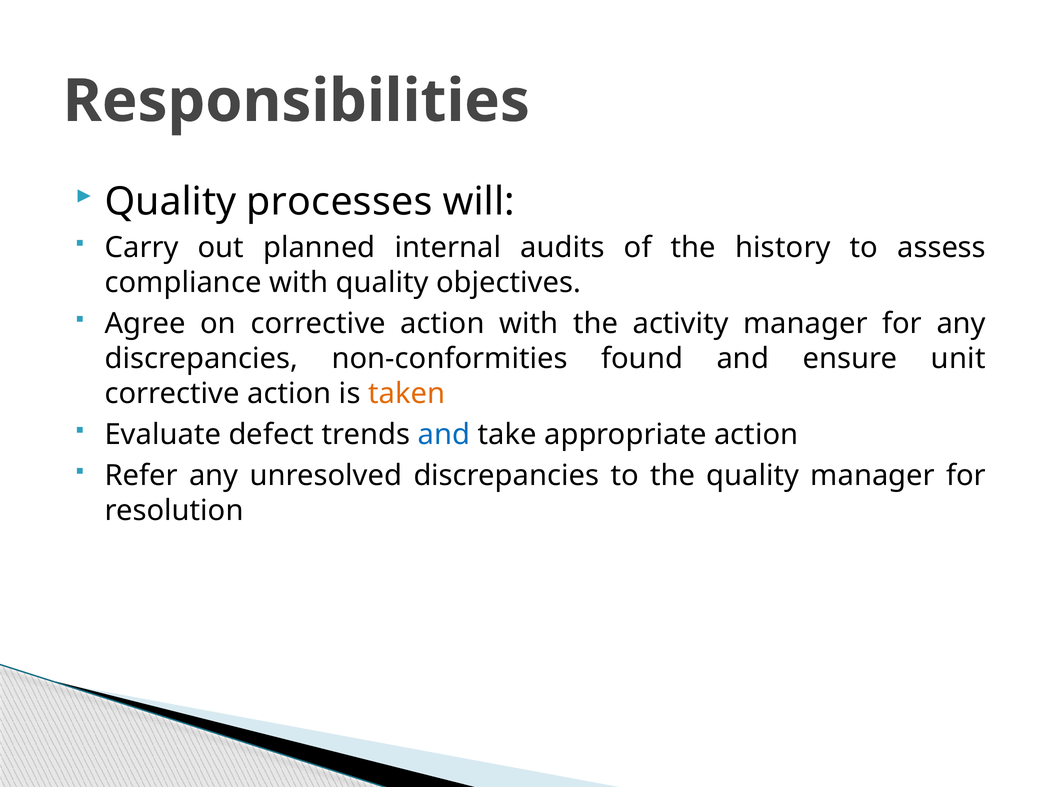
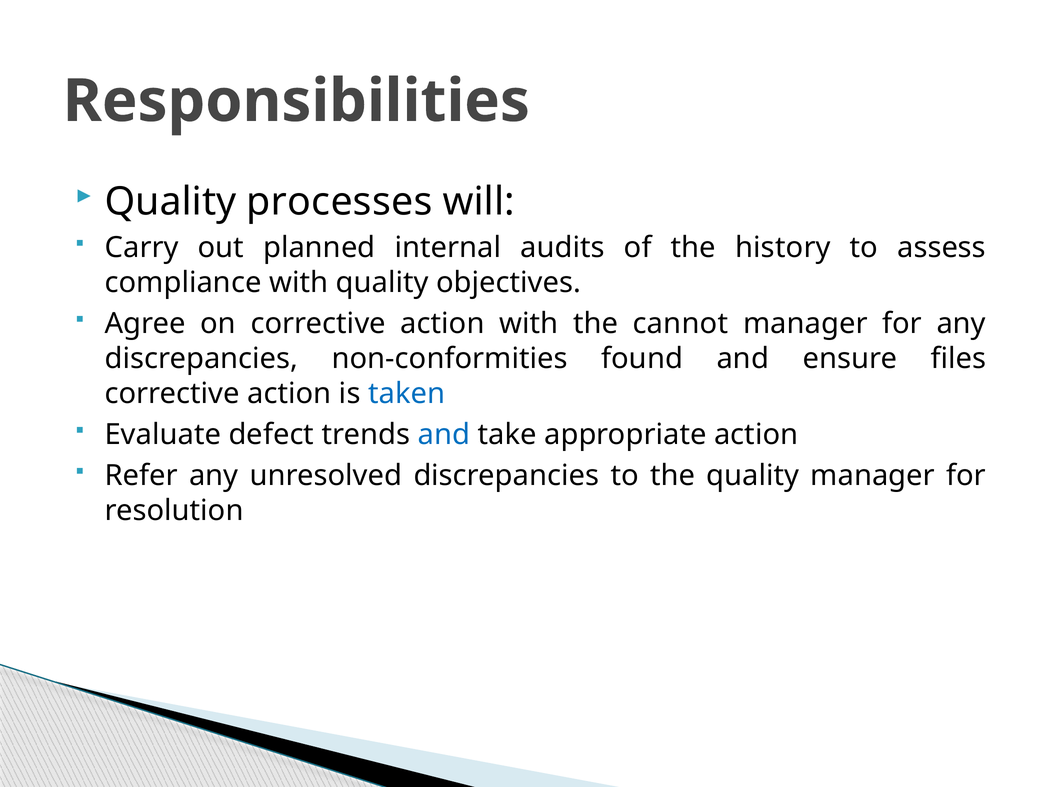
activity: activity -> cannot
unit: unit -> files
taken colour: orange -> blue
